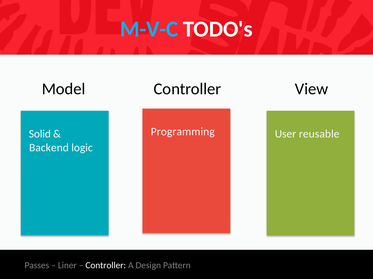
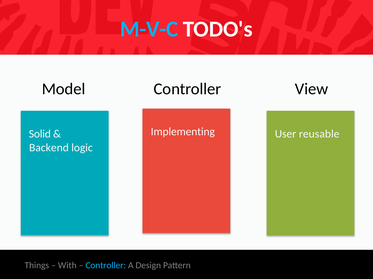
Programming: Programming -> Implementing
Passes: Passes -> Things
Liner: Liner -> With
Controller at (106, 266) colour: white -> light blue
